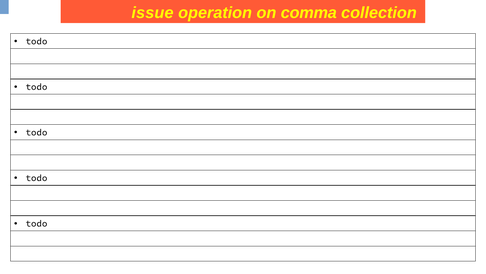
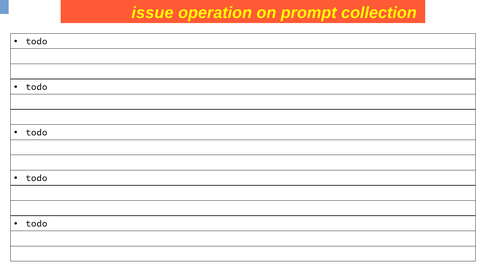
comma: comma -> prompt
